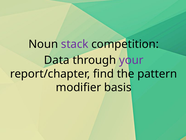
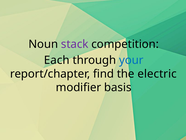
Data: Data -> Each
your colour: purple -> blue
pattern: pattern -> electric
